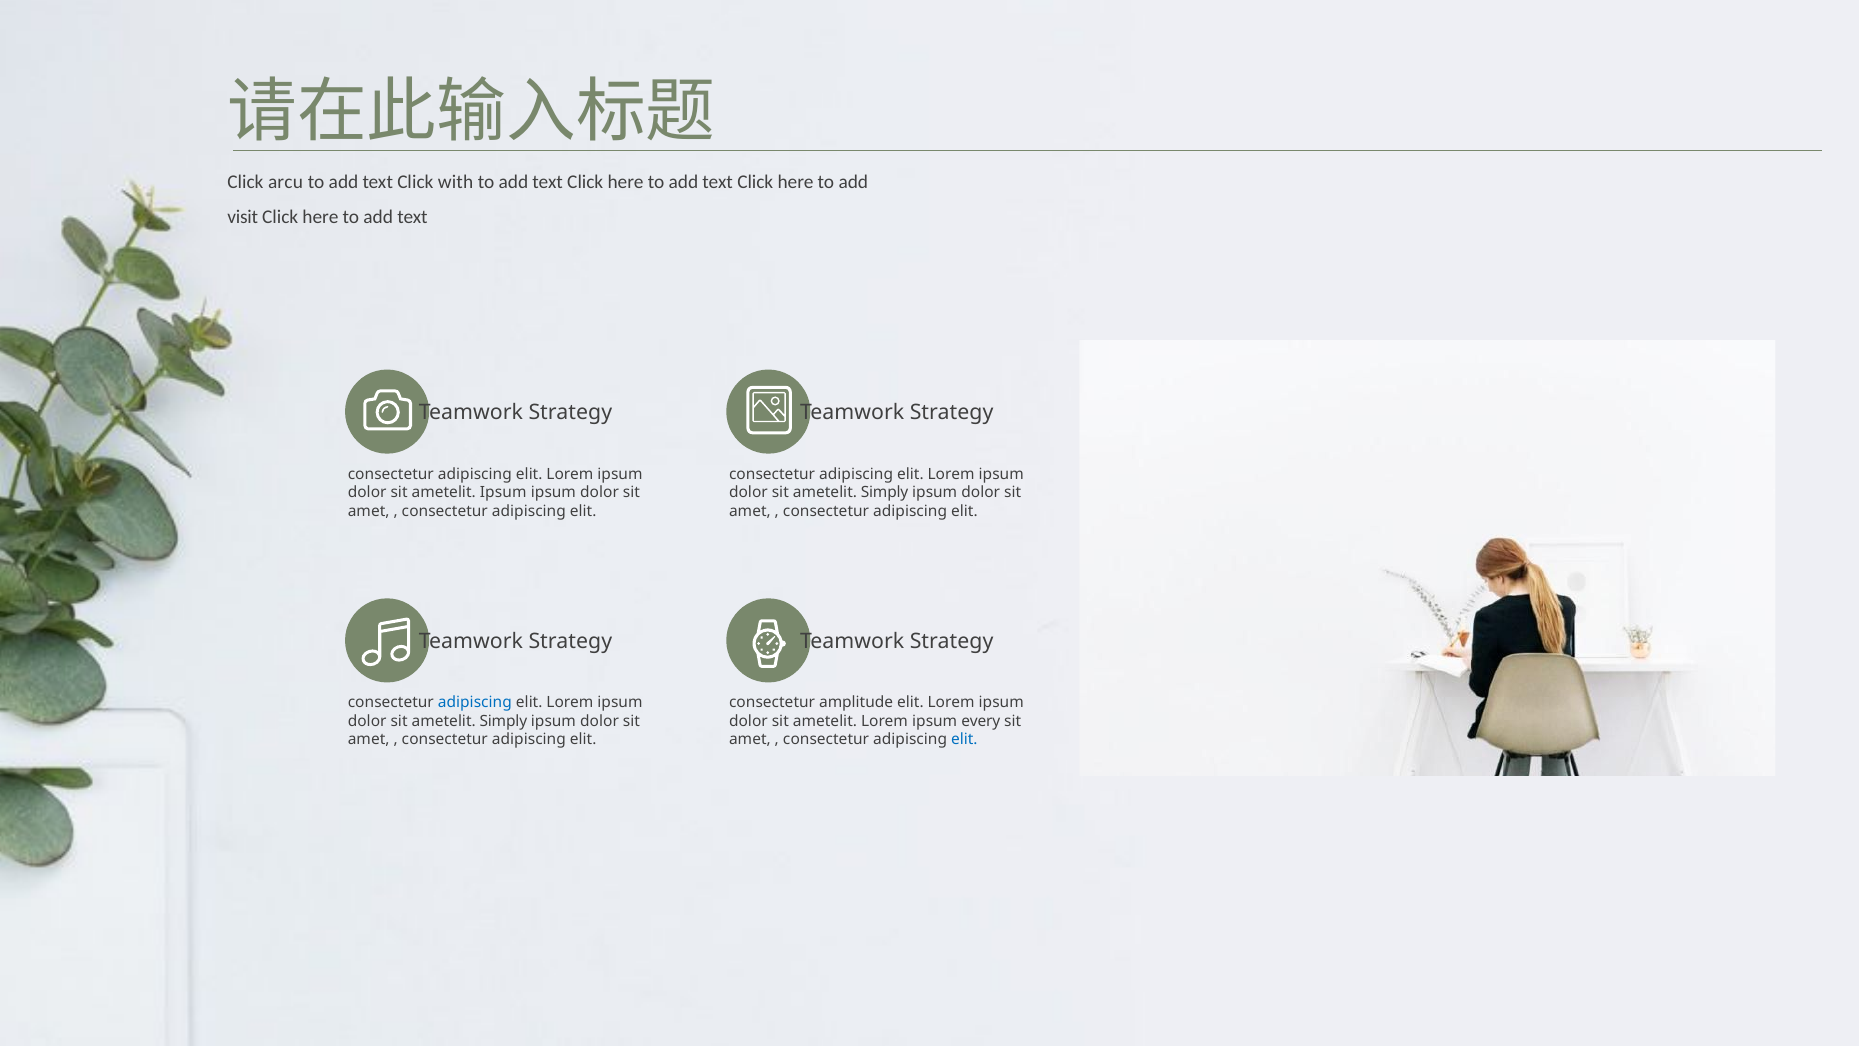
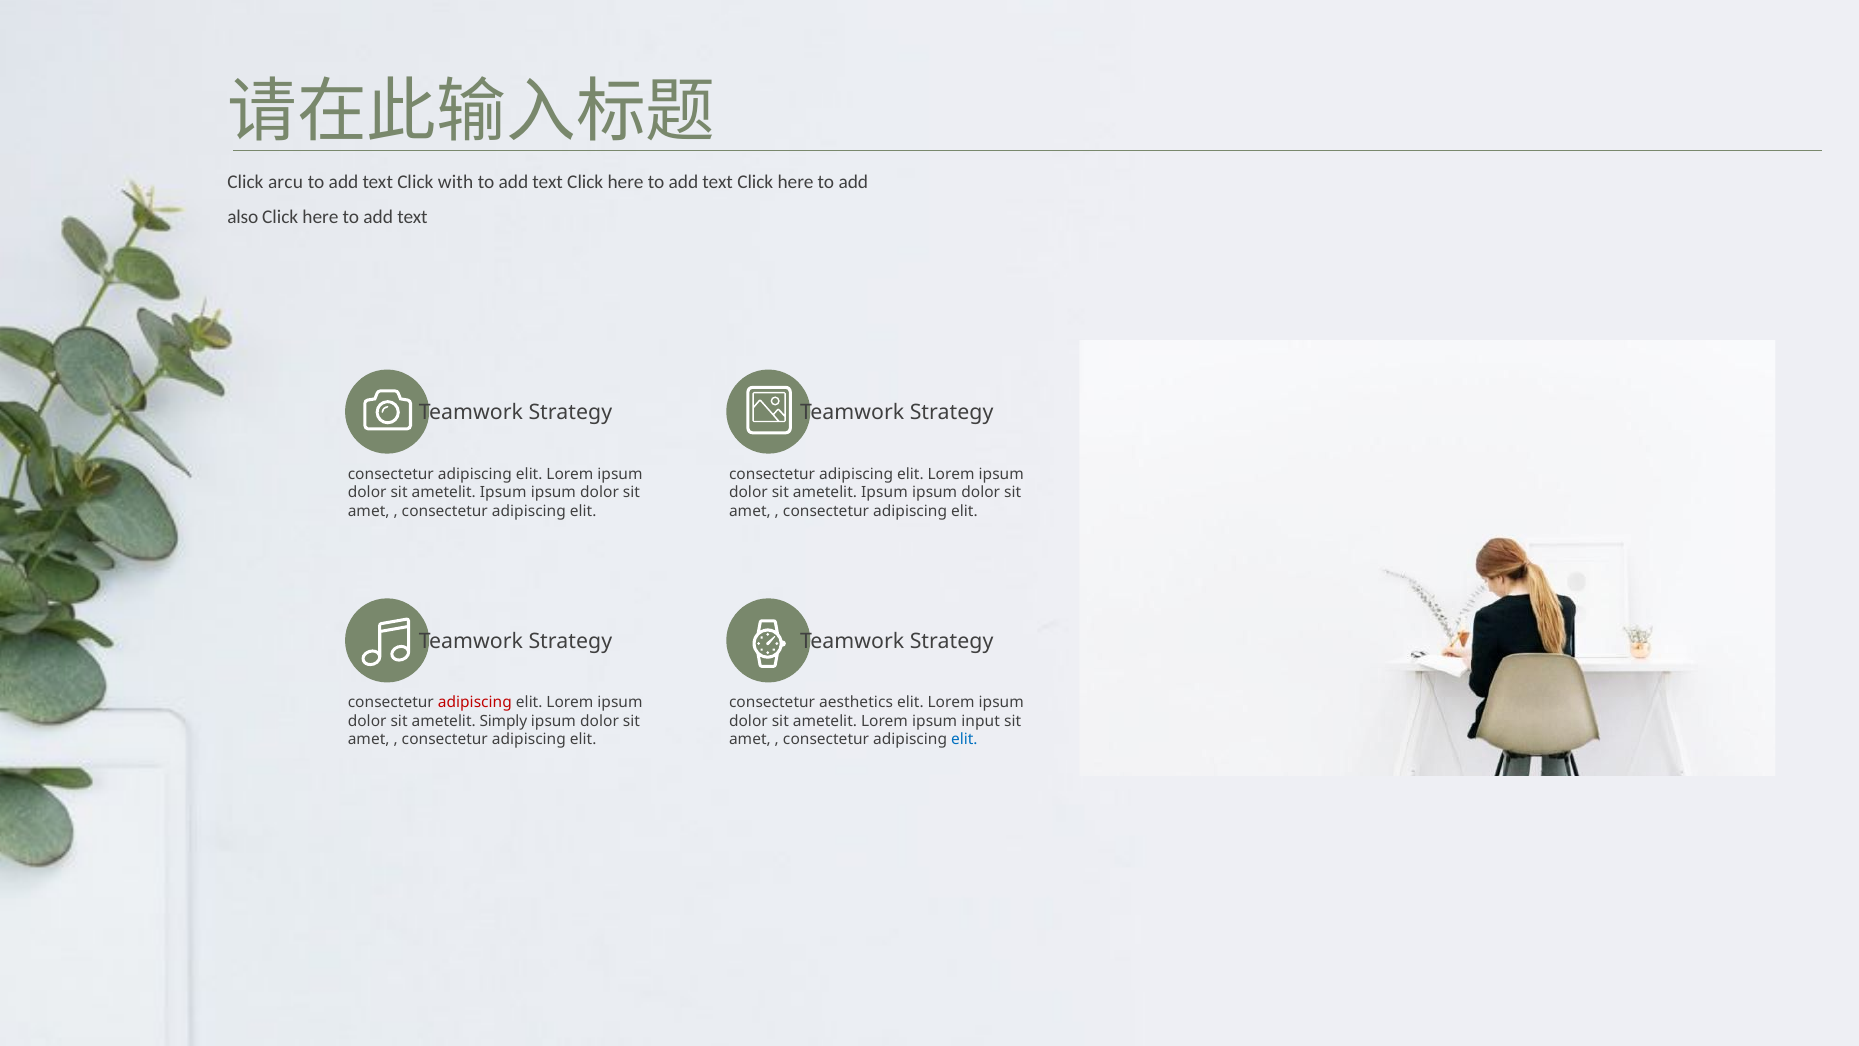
visit: visit -> also
Simply at (885, 492): Simply -> Ipsum
adipiscing at (475, 702) colour: blue -> red
amplitude: amplitude -> aesthetics
every: every -> input
